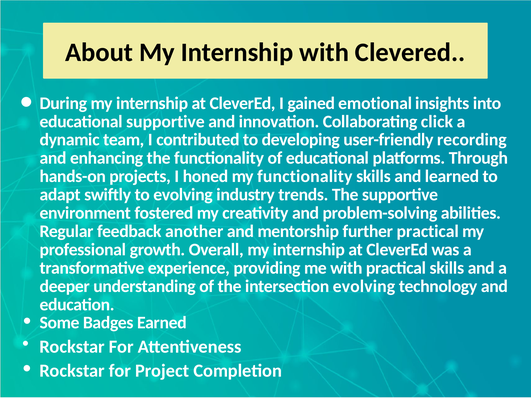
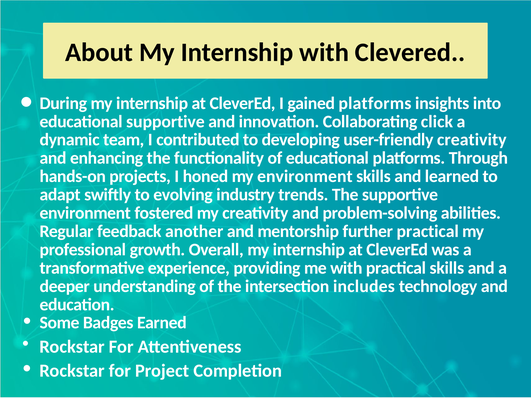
gained emotional: emotional -> platforms
user-friendly recording: recording -> creativity
my functionality: functionality -> environment
intersection evolving: evolving -> includes
